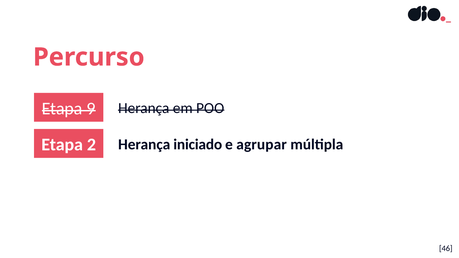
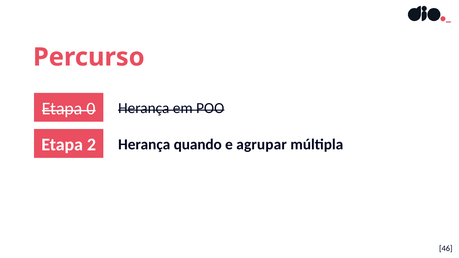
9: 9 -> 0
iniciado: iniciado -> quando
